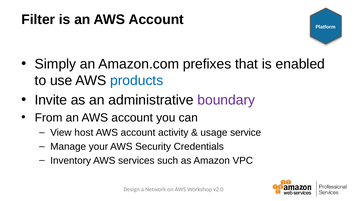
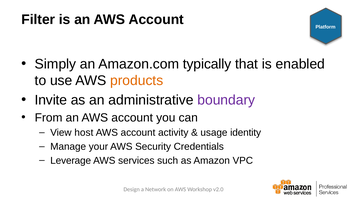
prefixes: prefixes -> typically
products colour: blue -> orange
service: service -> identity
Inventory: Inventory -> Leverage
